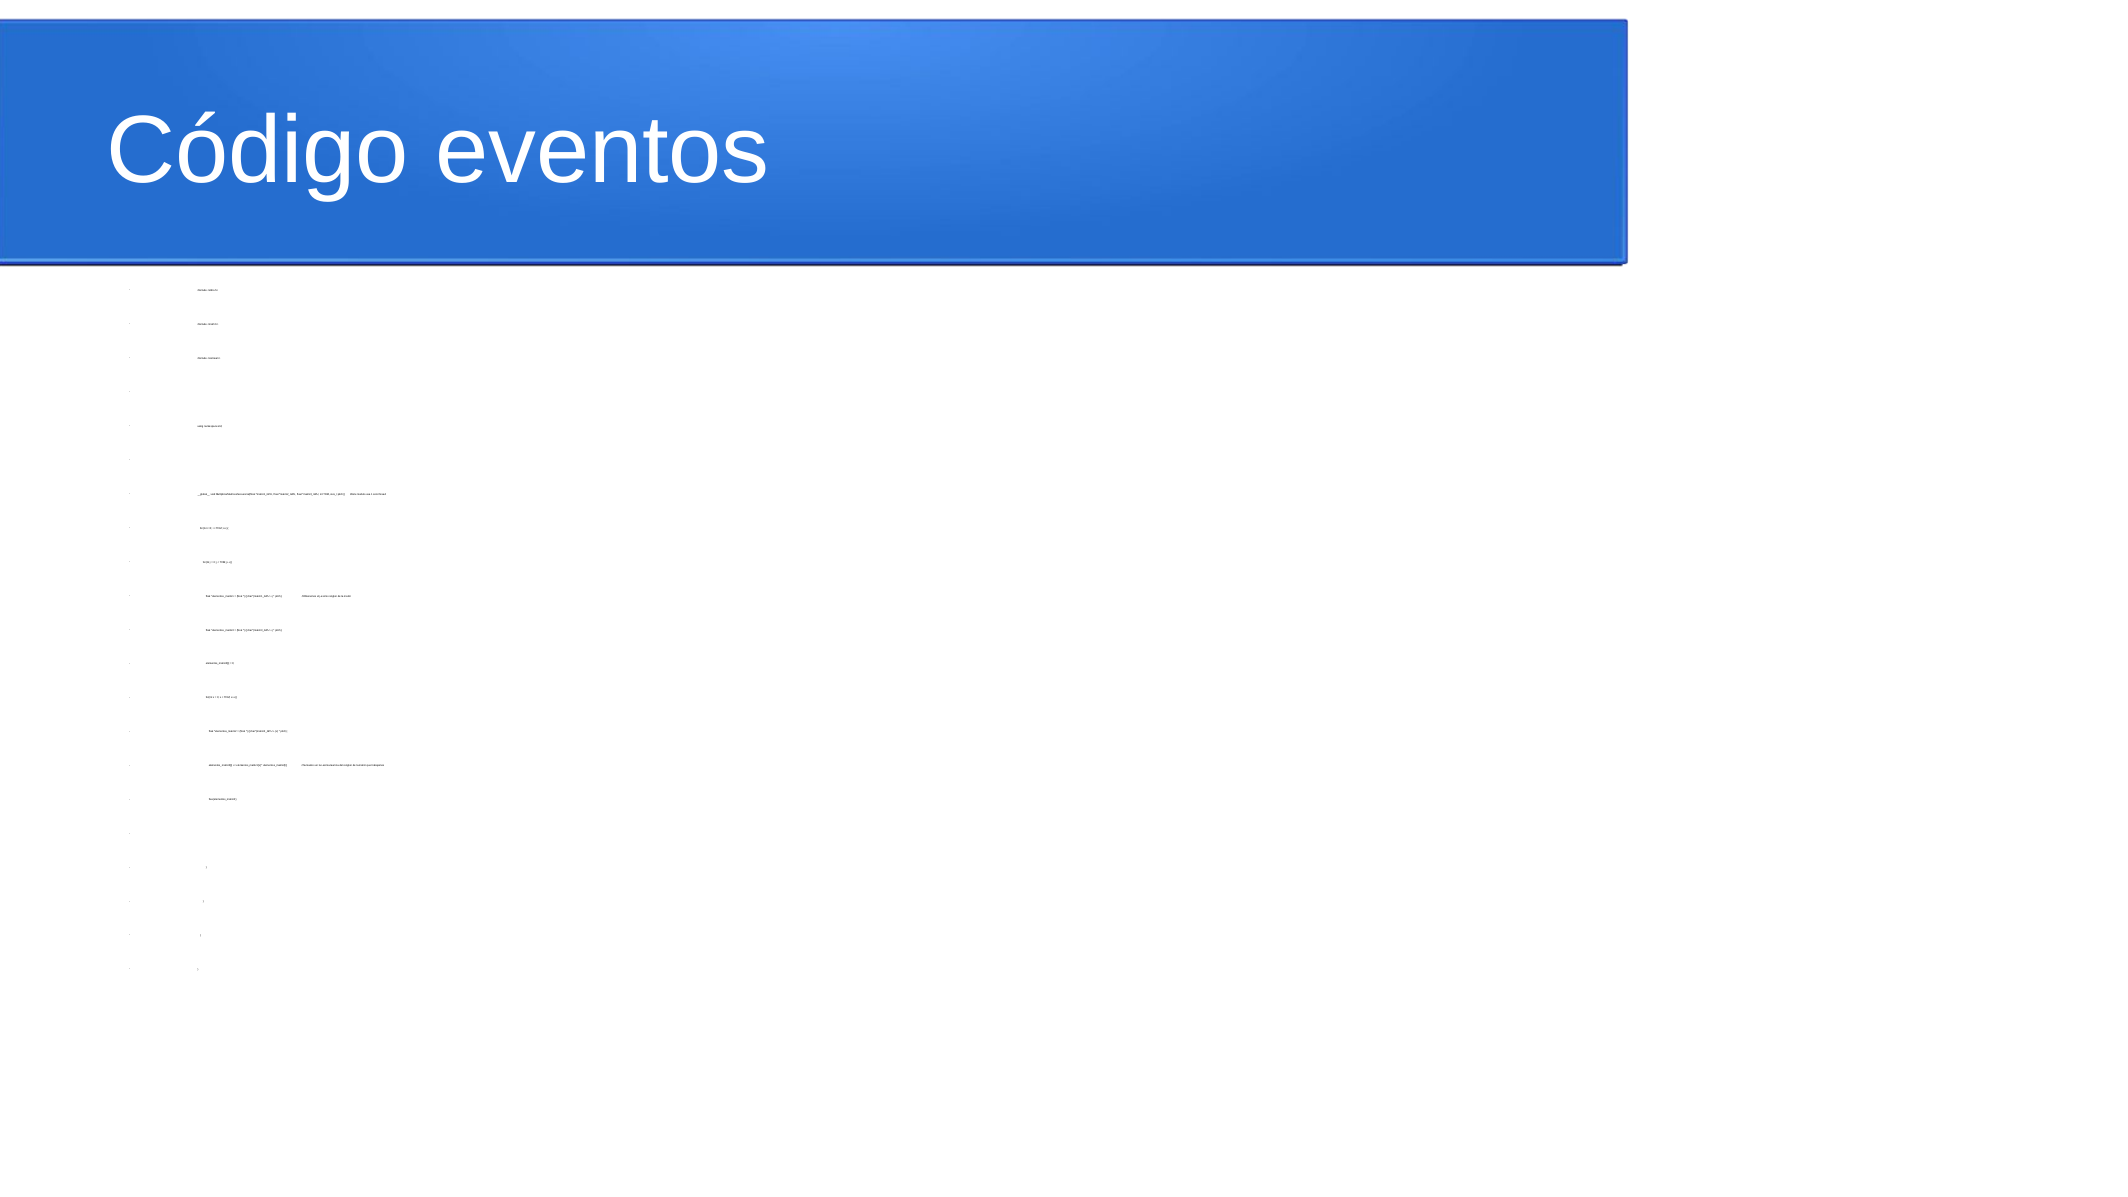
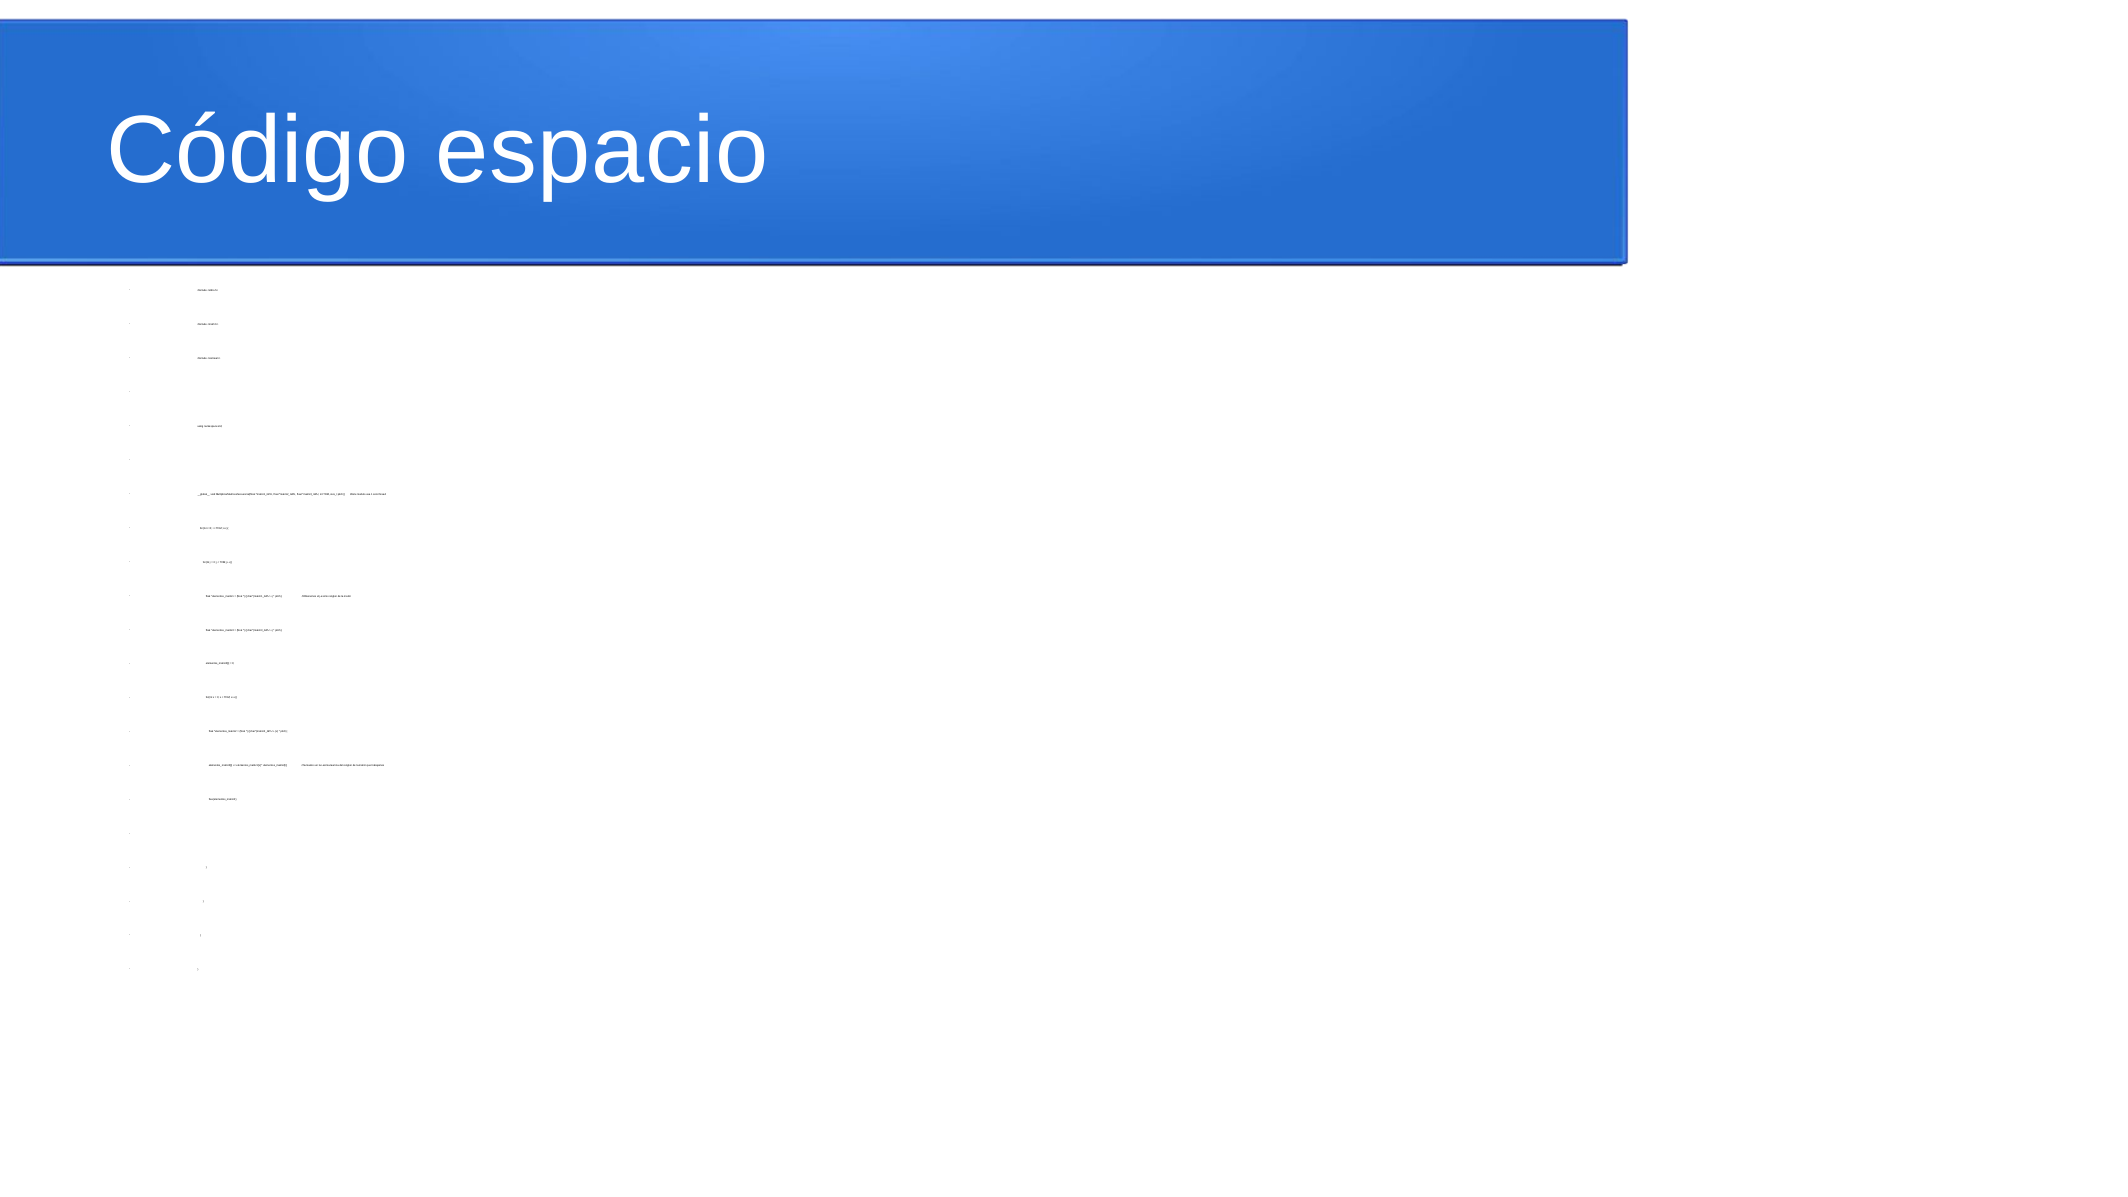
eventos: eventos -> espacio
